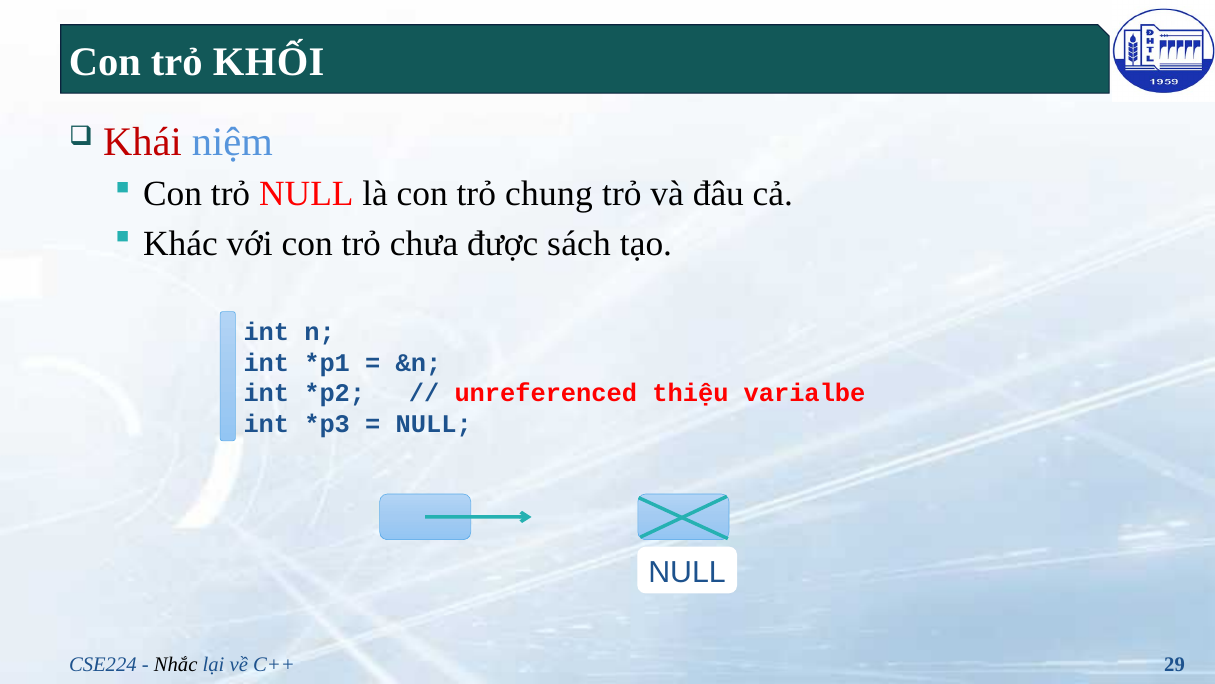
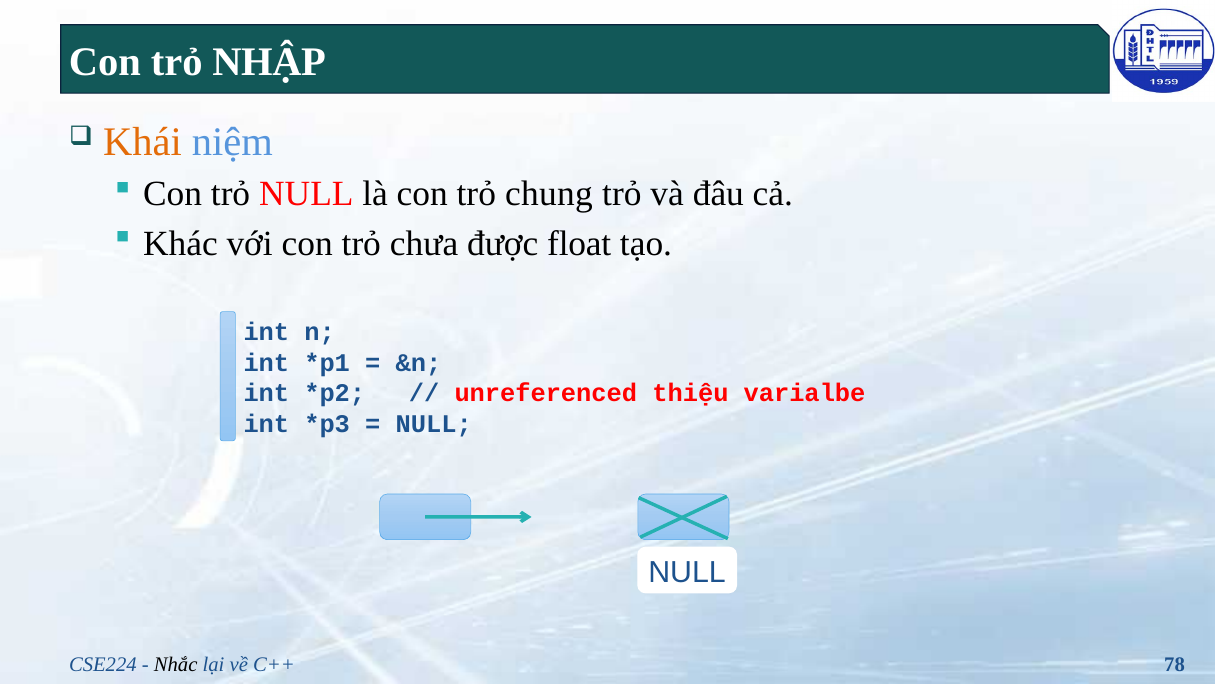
KHỐI: KHỐI -> NHẬP
Khái colour: red -> orange
sách: sách -> float
29: 29 -> 78
